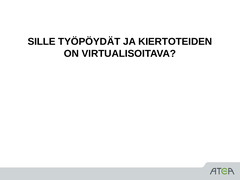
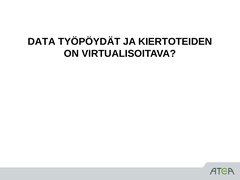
SILLE: SILLE -> DATA
